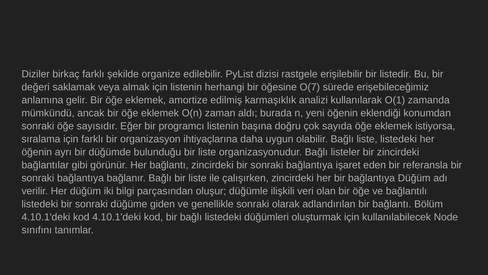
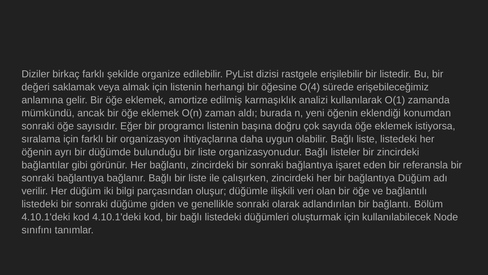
O(7: O(7 -> O(4
